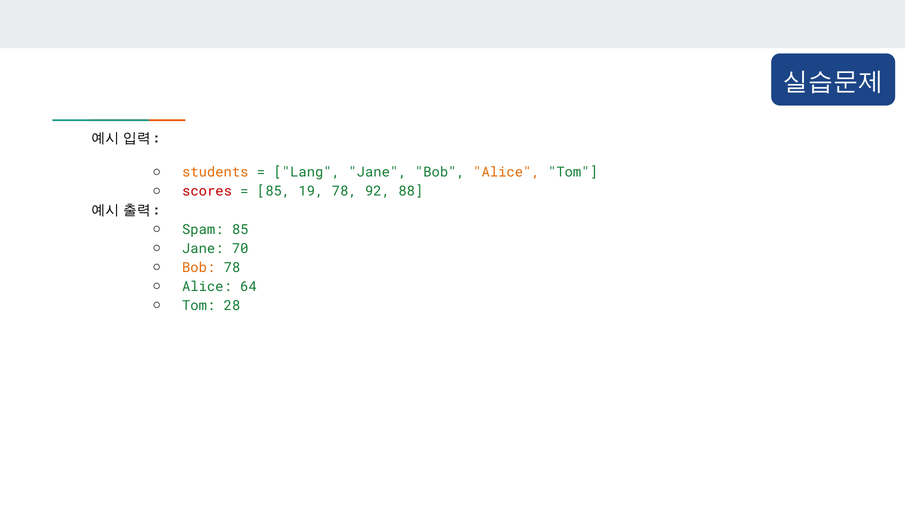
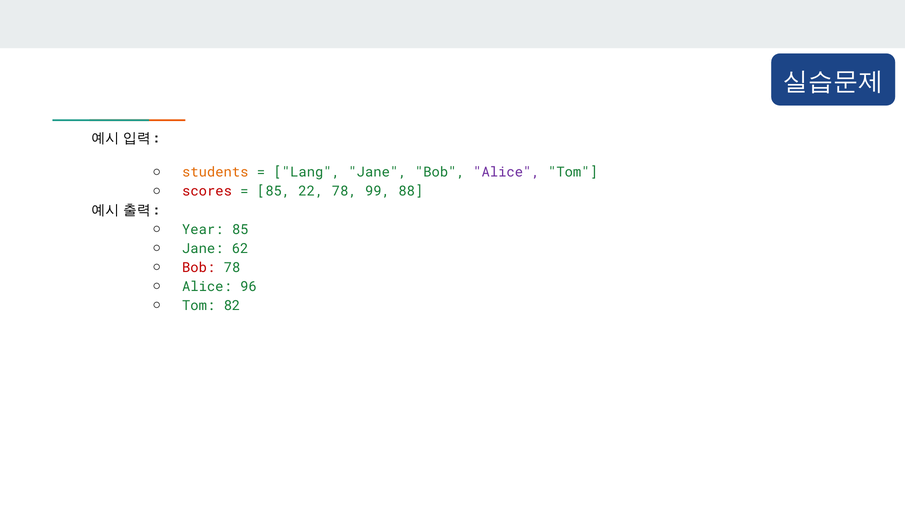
Alice at (506, 172) colour: orange -> purple
19: 19 -> 22
92: 92 -> 99
Spam: Spam -> Year
70: 70 -> 62
Bob at (199, 268) colour: orange -> red
64: 64 -> 96
28: 28 -> 82
